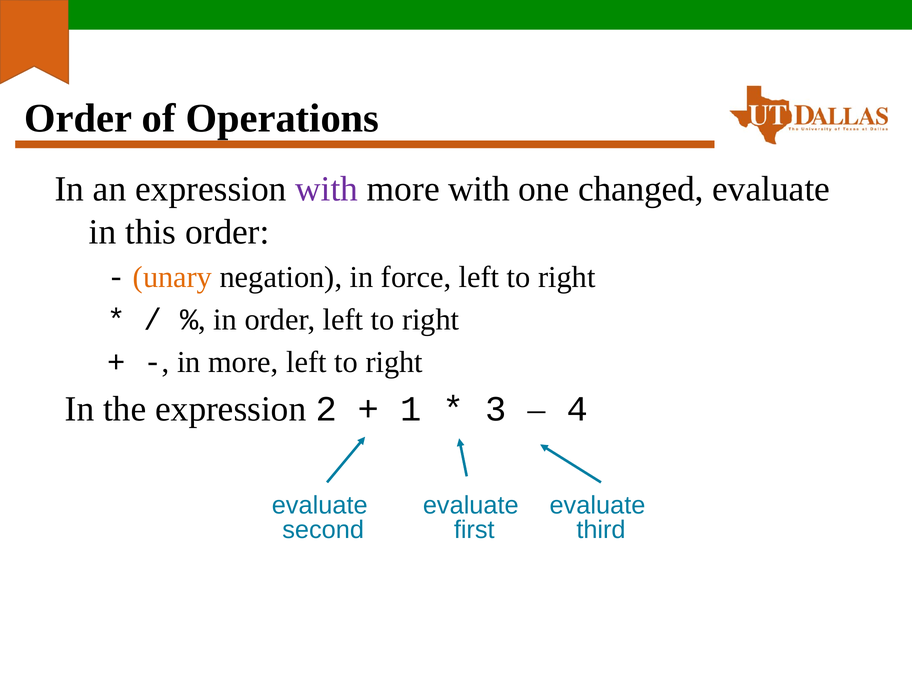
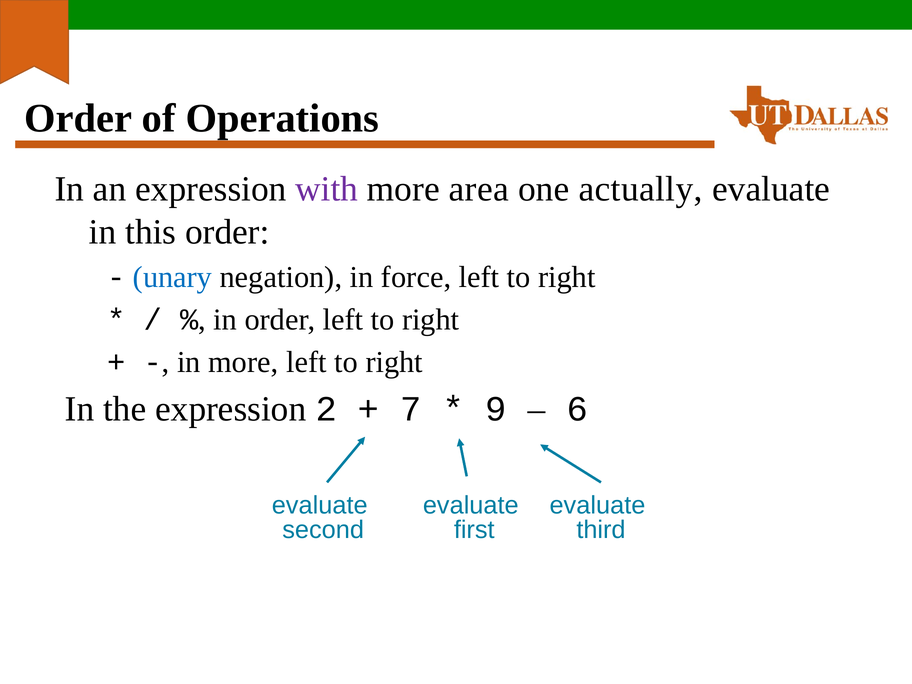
more with: with -> area
changed: changed -> actually
unary colour: orange -> blue
1: 1 -> 7
3: 3 -> 9
4: 4 -> 6
